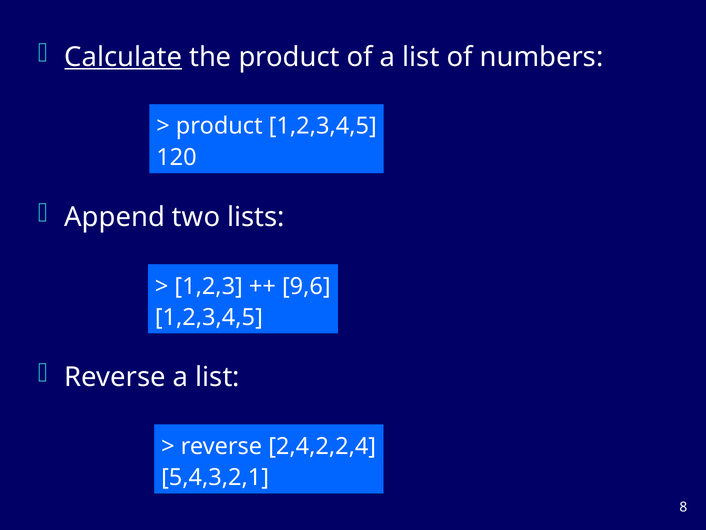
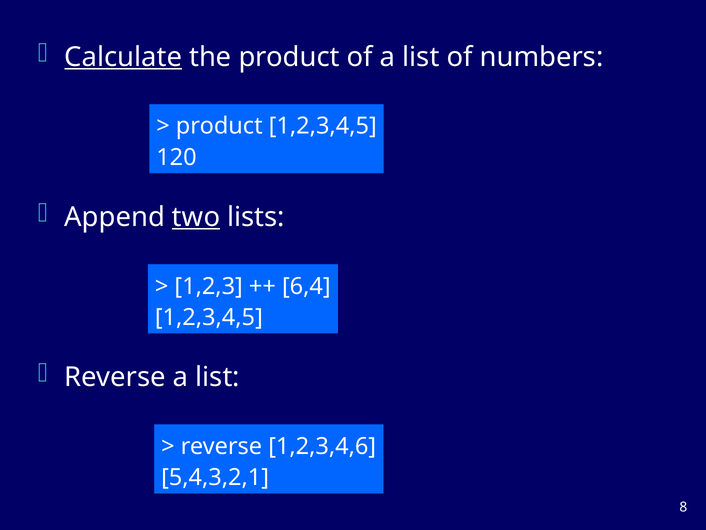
two underline: none -> present
9,6: 9,6 -> 6,4
2,4,2,2,4: 2,4,2,2,4 -> 1,2,3,4,6
